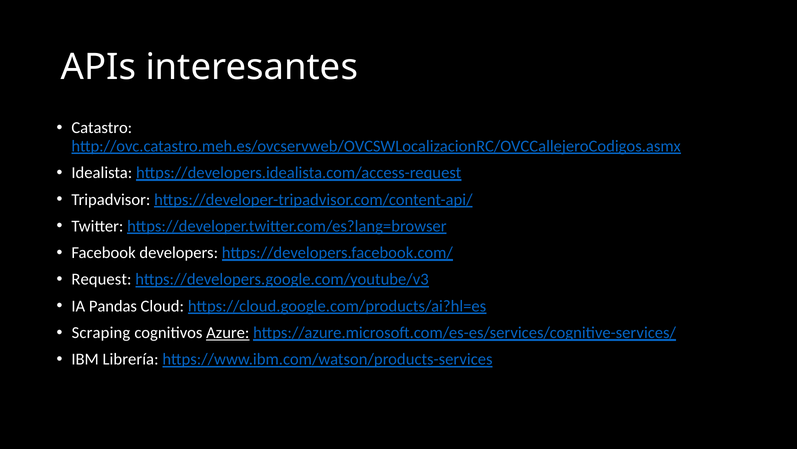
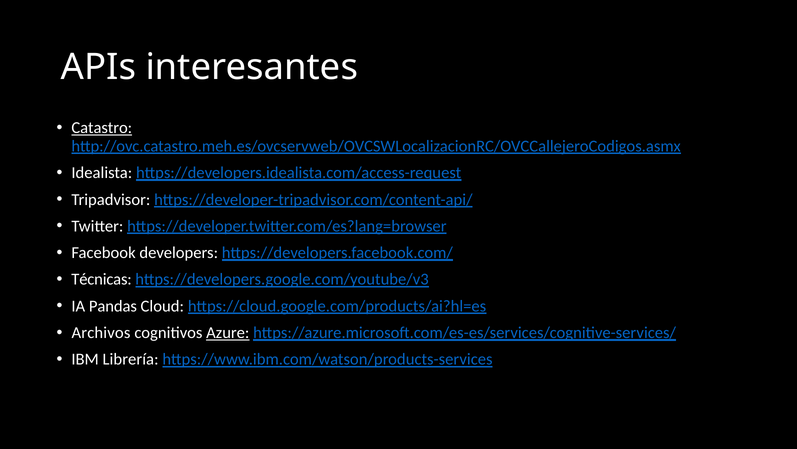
Catastro underline: none -> present
Request: Request -> Técnicas
Scraping: Scraping -> Archivos
